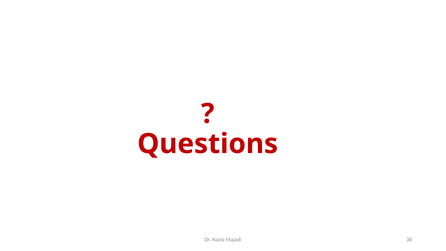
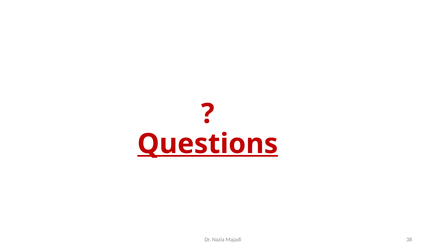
Questions underline: none -> present
